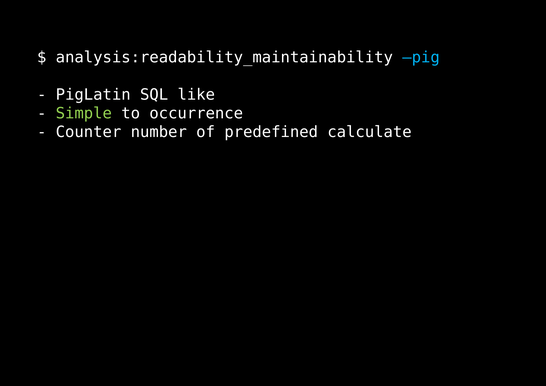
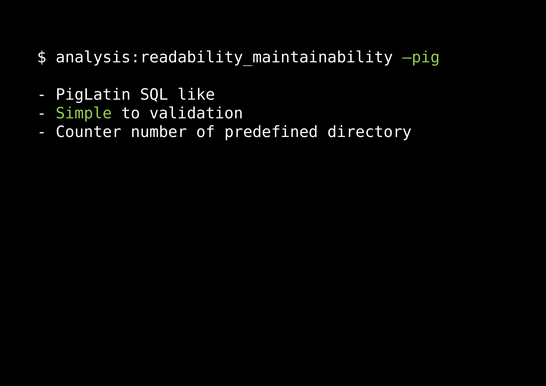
pig colour: light blue -> light green
occurrence: occurrence -> validation
calculate: calculate -> directory
